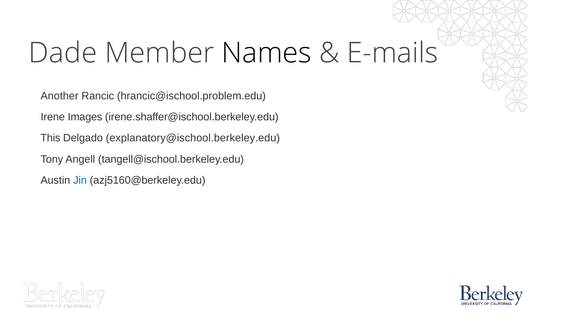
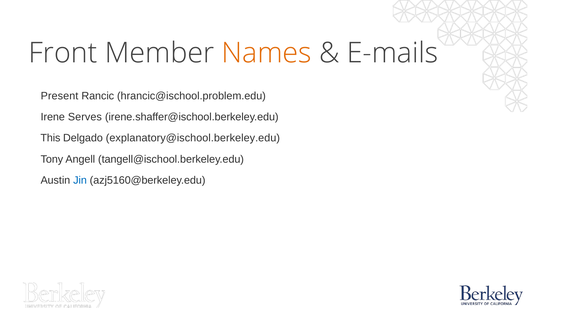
Dade: Dade -> Front
Names colour: black -> orange
Another: Another -> Present
Images: Images -> Serves
